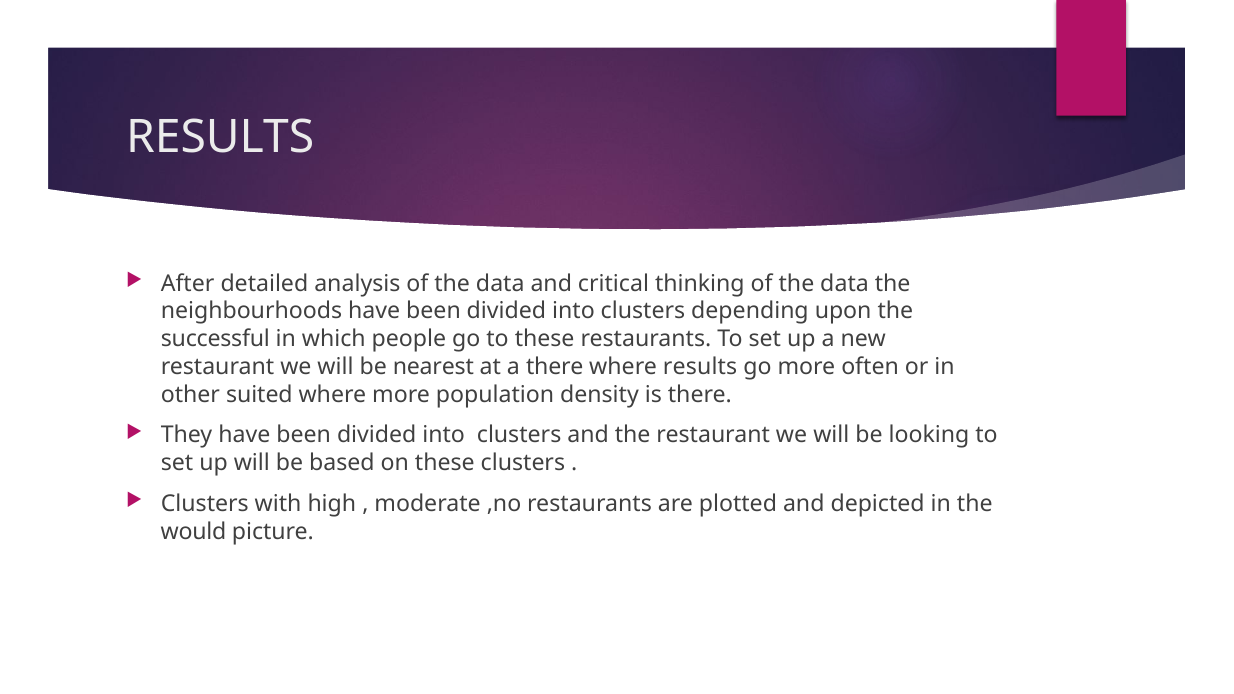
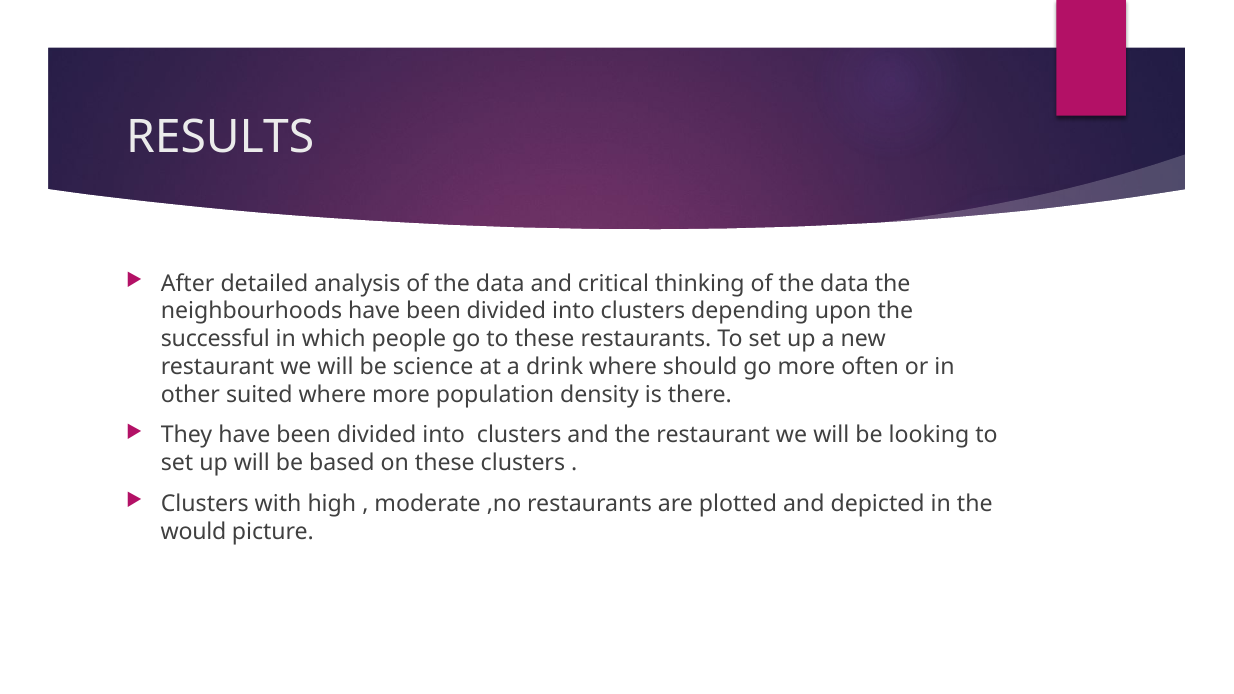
nearest: nearest -> science
a there: there -> drink
where results: results -> should
